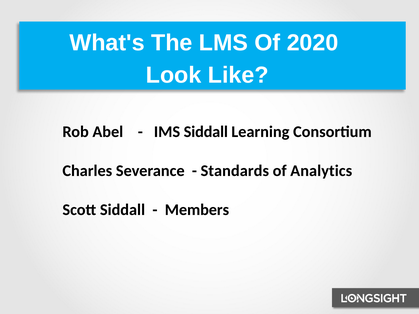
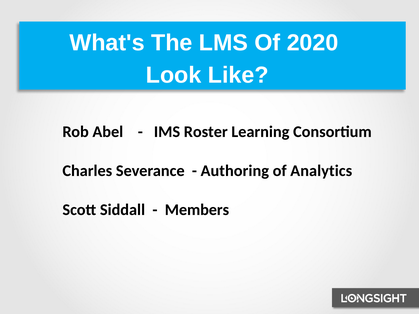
IMS Siddall: Siddall -> Roster
Standards: Standards -> Authoring
